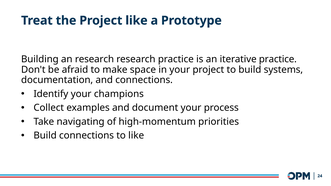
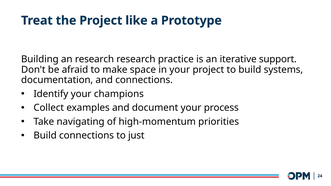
iterative practice: practice -> support
to like: like -> just
